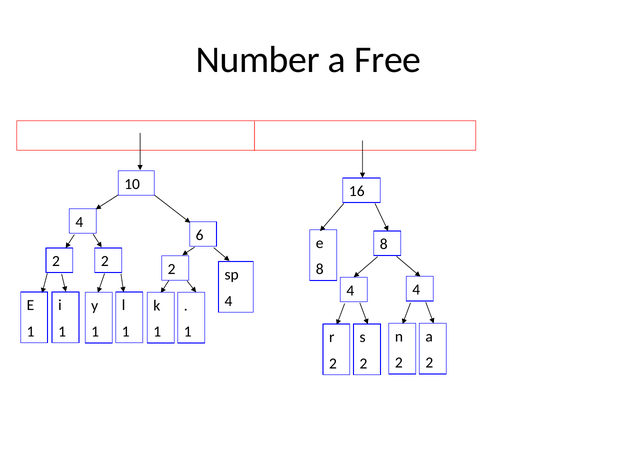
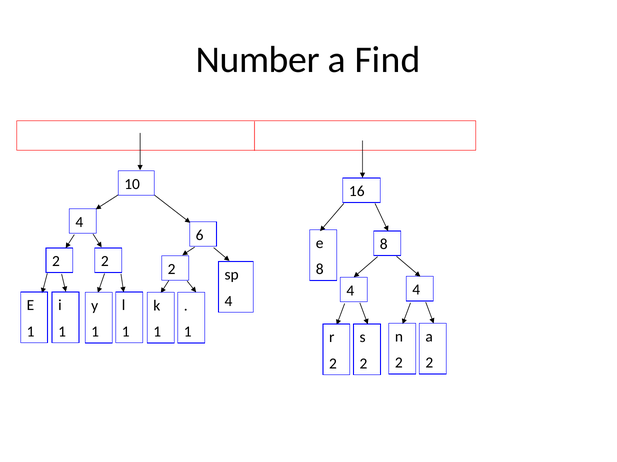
Free: Free -> Find
